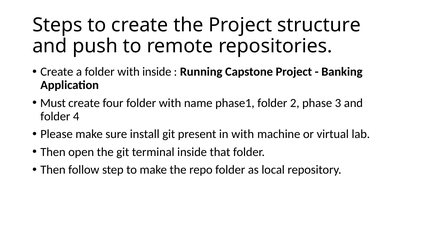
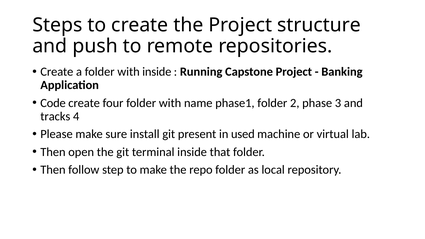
Must: Must -> Code
folder at (55, 116): folder -> tracks
in with: with -> used
